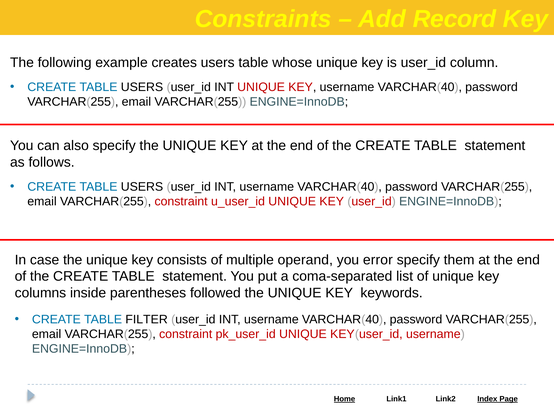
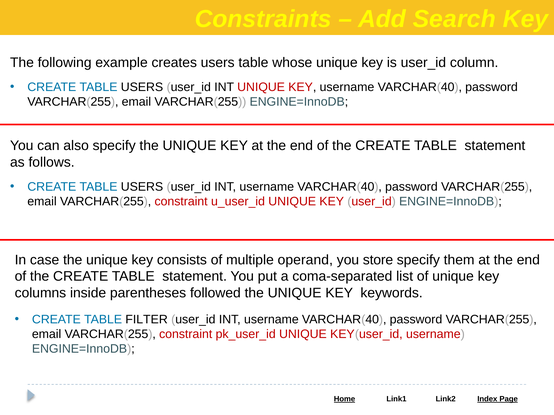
Record: Record -> Search
error: error -> store
